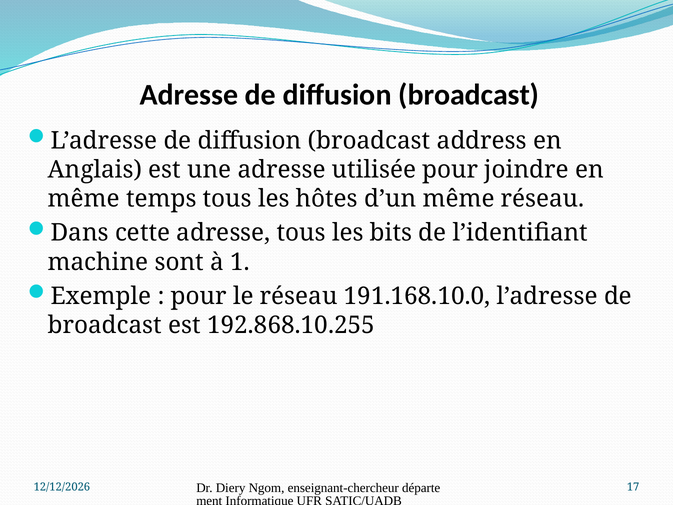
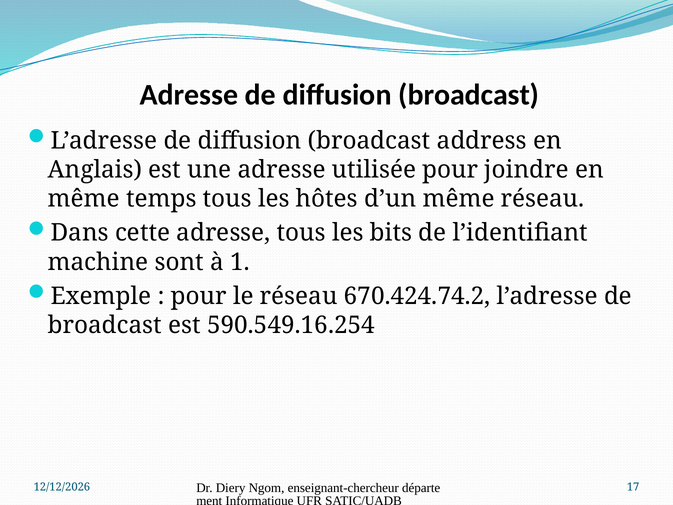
191.168.10.0: 191.168.10.0 -> 670.424.74.2
192.868.10.255: 192.868.10.255 -> 590.549.16.254
